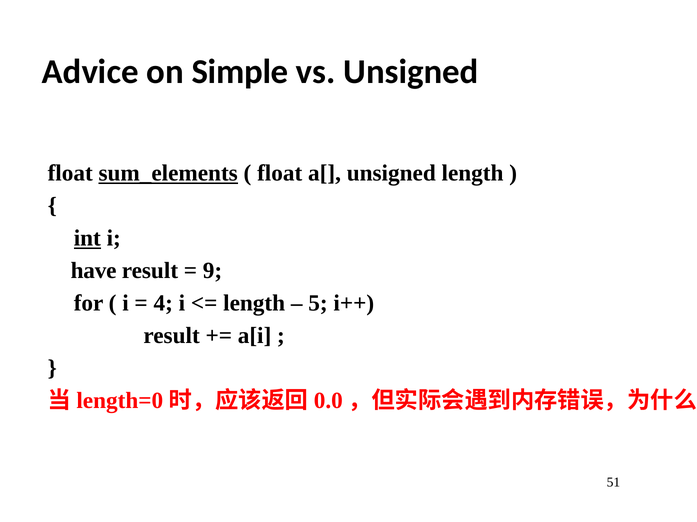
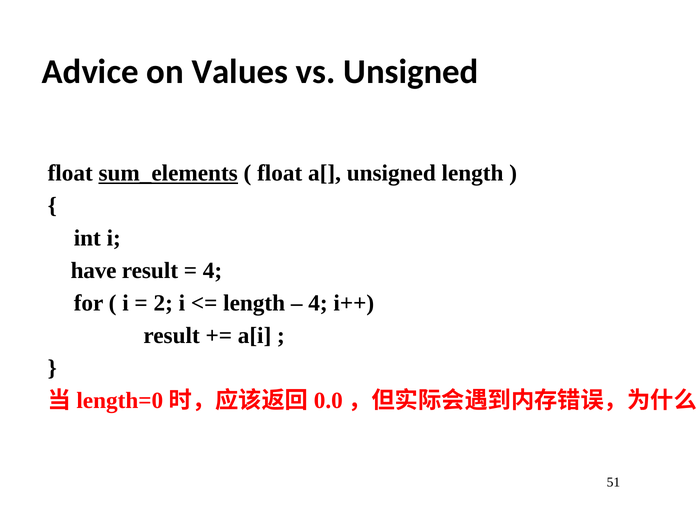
Simple: Simple -> Values
int underline: present -> none
9 at (213, 271): 9 -> 4
4: 4 -> 2
5 at (318, 304): 5 -> 4
